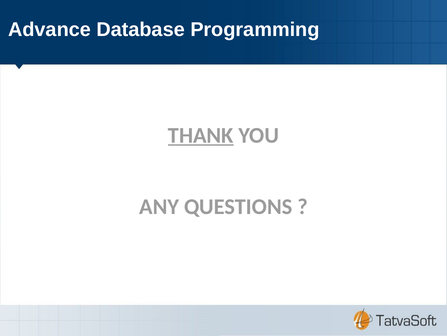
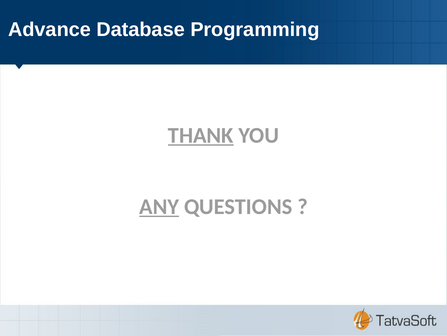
ANY underline: none -> present
